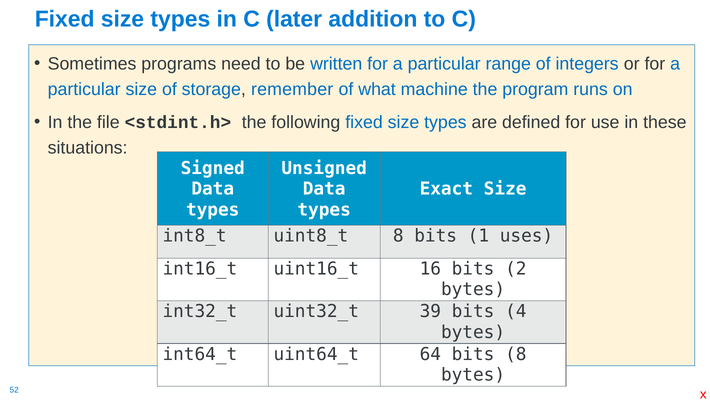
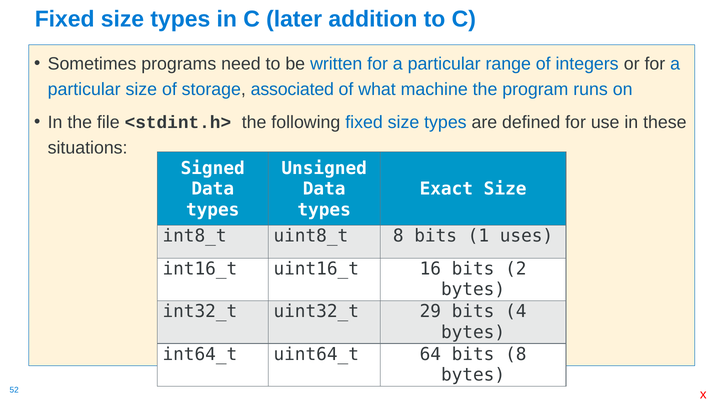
remember: remember -> associated
39: 39 -> 29
